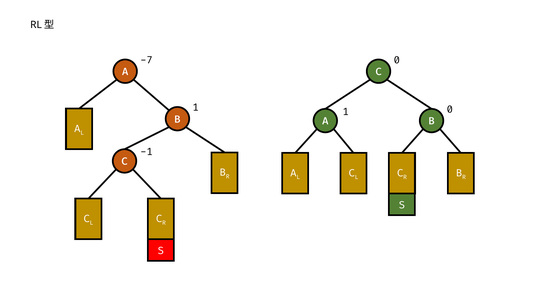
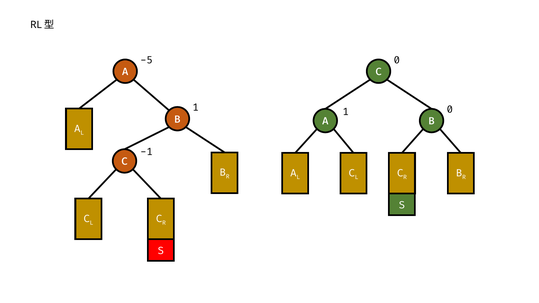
-7: -7 -> -5
